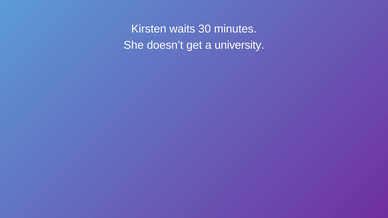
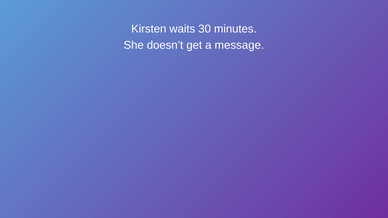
university: university -> message
